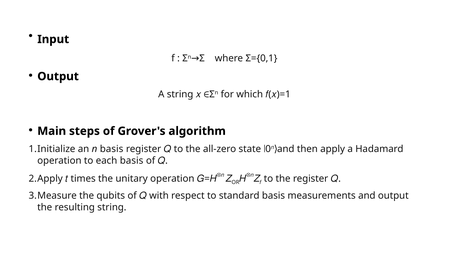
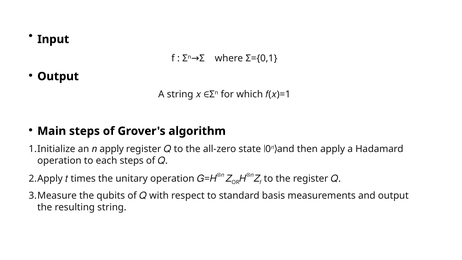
n basis: basis -> apply
each basis: basis -> steps
